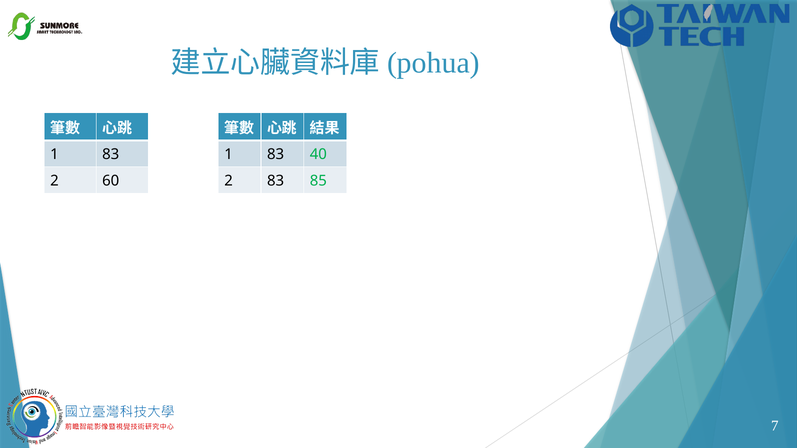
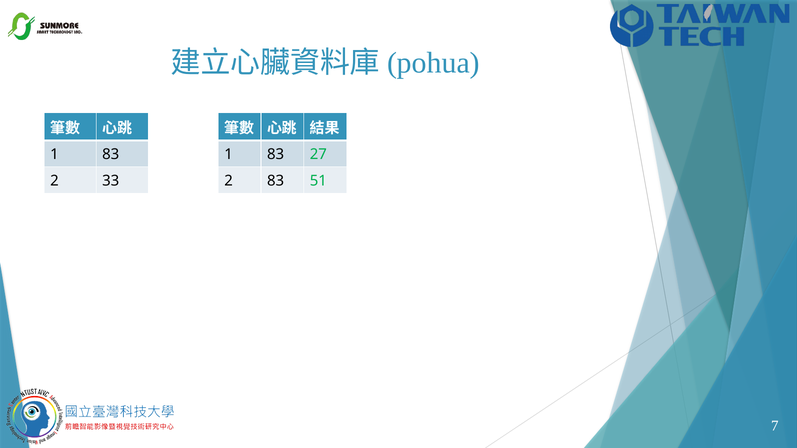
40: 40 -> 27
60: 60 -> 33
85: 85 -> 51
